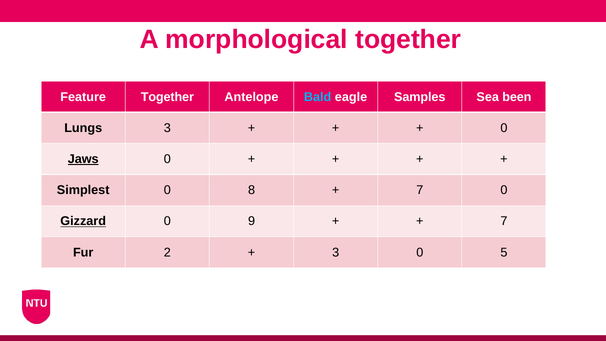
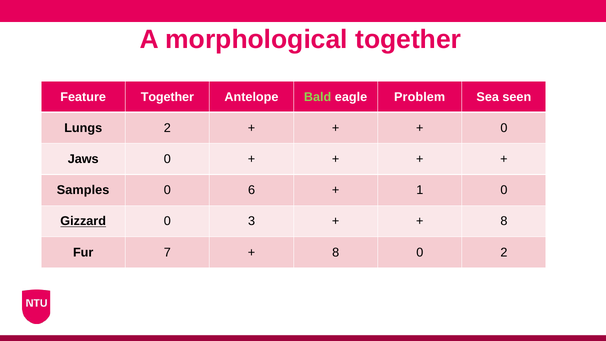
Bald colour: light blue -> light green
Samples: Samples -> Problem
been: been -> seen
Lungs 3: 3 -> 2
Jaws underline: present -> none
Simplest: Simplest -> Samples
8: 8 -> 6
7 at (420, 190): 7 -> 1
9: 9 -> 3
7 at (504, 221): 7 -> 8
2: 2 -> 7
3 at (336, 252): 3 -> 8
0 5: 5 -> 2
